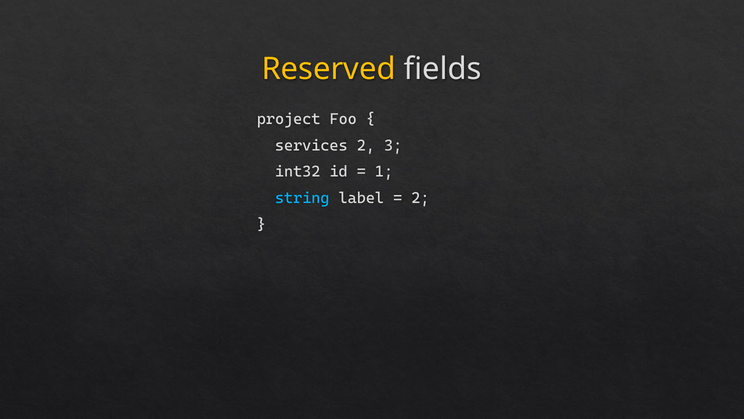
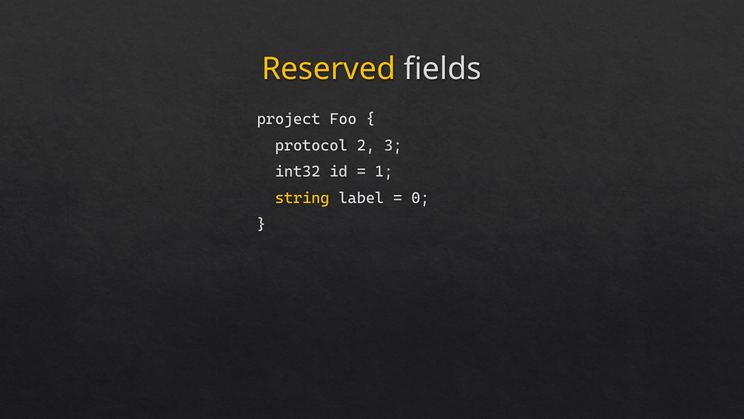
services: services -> protocol
string colour: light blue -> yellow
2 at (420, 198): 2 -> 0
